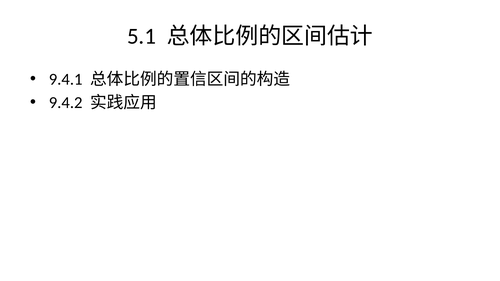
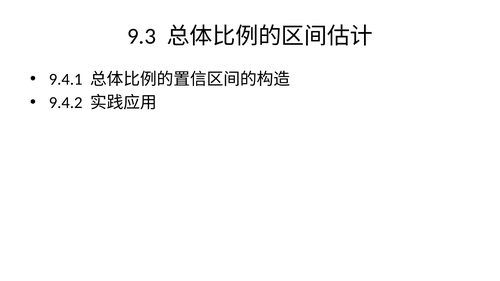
5.1: 5.1 -> 9.3
